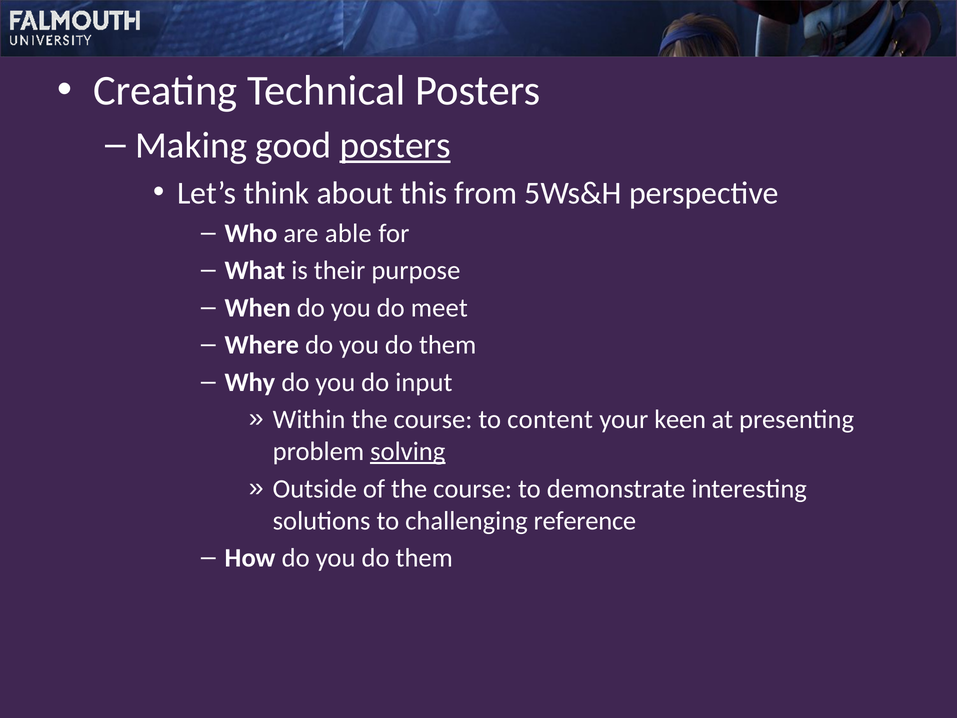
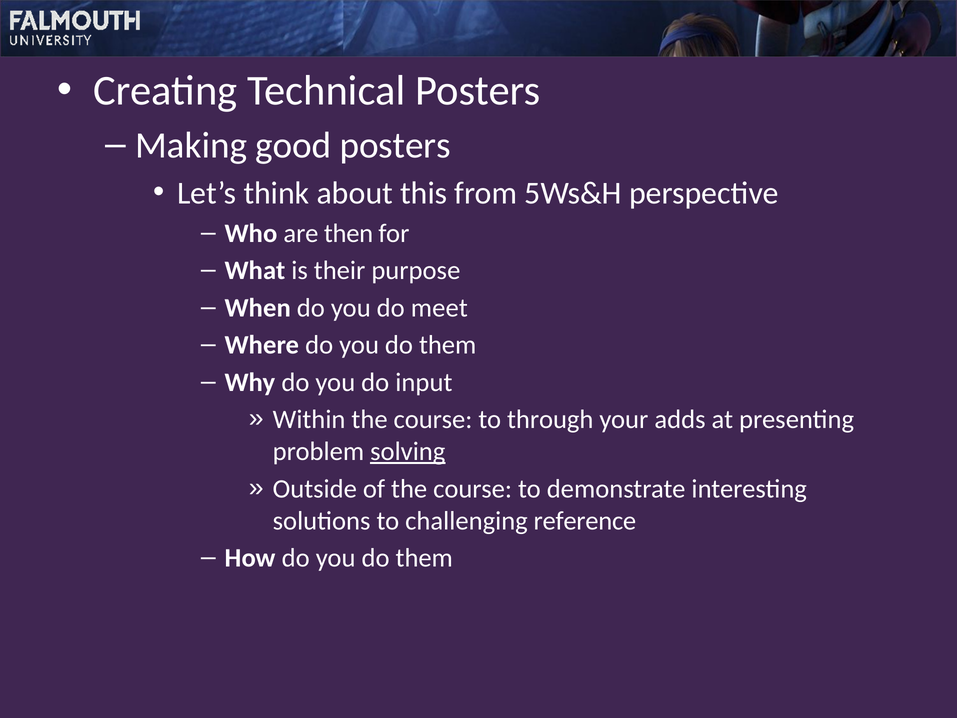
posters at (395, 146) underline: present -> none
able: able -> then
content: content -> through
keen: keen -> adds
